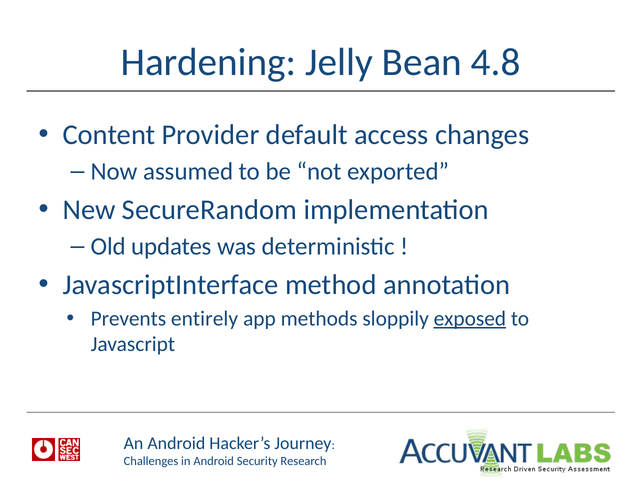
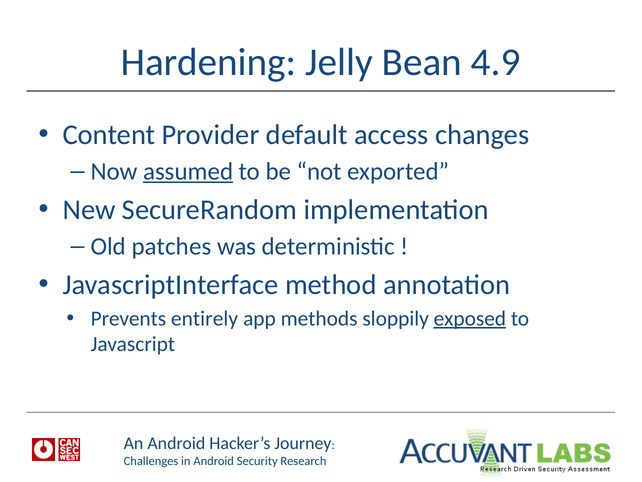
4.8: 4.8 -> 4.9
assumed underline: none -> present
updates: updates -> patches
